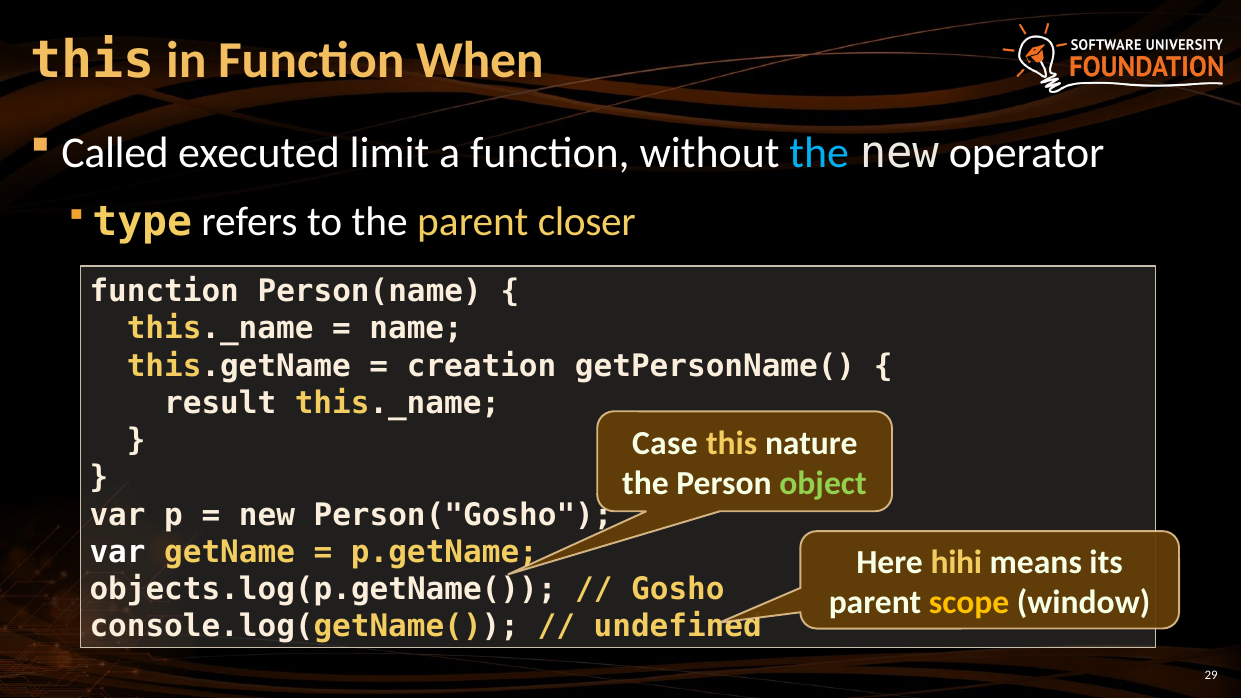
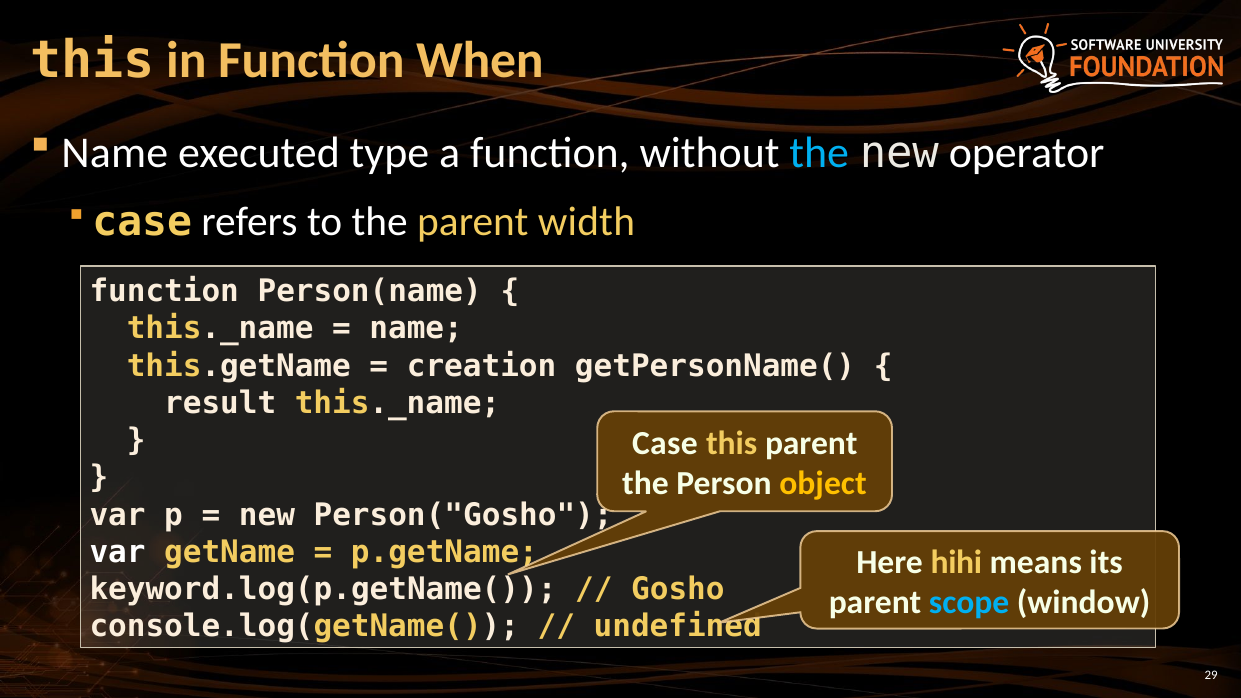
Called at (115, 153): Called -> Name
limit: limit -> type
type at (142, 222): type -> case
closer: closer -> width
this nature: nature -> parent
object colour: light green -> yellow
objects.log(p.getName(: objects.log(p.getName( -> keyword.log(p.getName(
scope colour: yellow -> light blue
